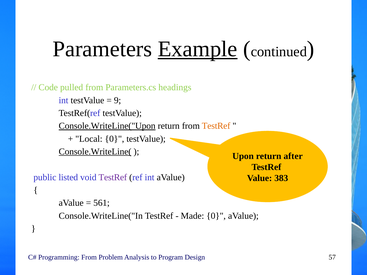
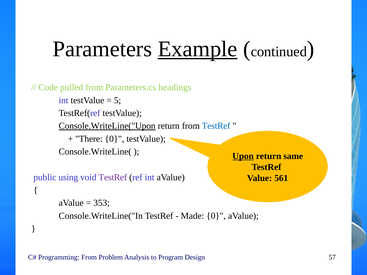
9: 9 -> 5
TestRef at (216, 126) colour: orange -> blue
Local: Local -> There
Console.WriteLine( underline: present -> none
Upon underline: none -> present
after: after -> same
listed: listed -> using
383: 383 -> 561
561: 561 -> 353
